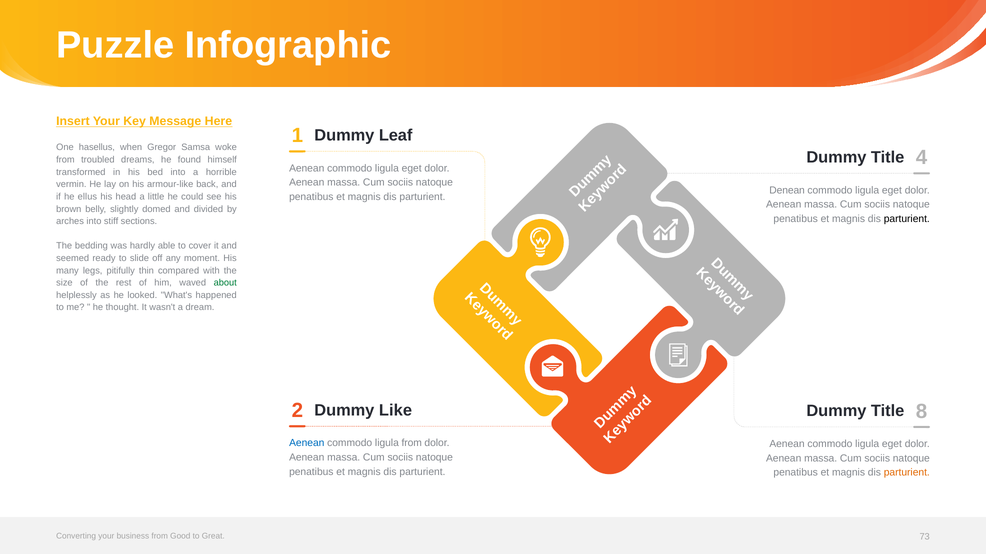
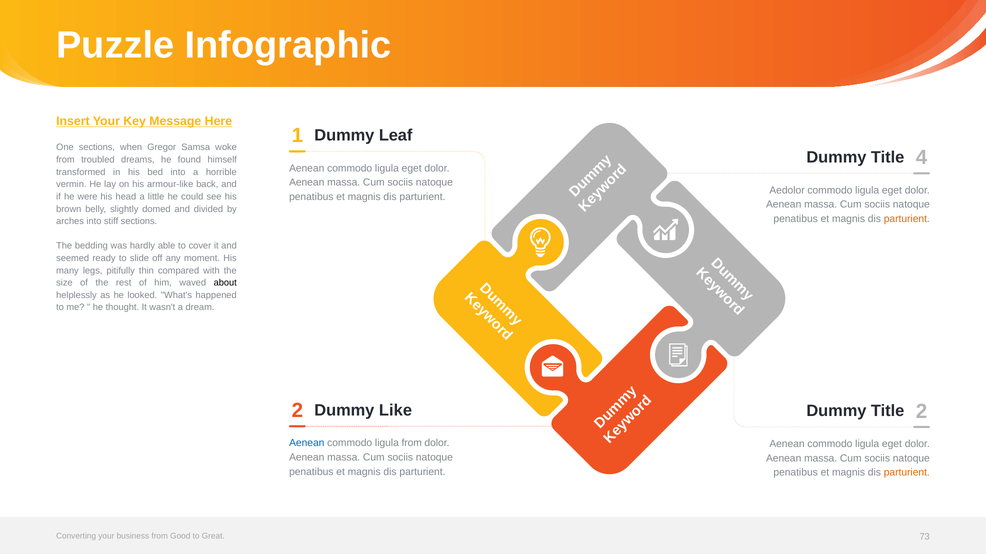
One hasellus: hasellus -> sections
Denean: Denean -> Aedolor
ellus: ellus -> were
parturient at (907, 219) colour: black -> orange
about colour: green -> black
Title 8: 8 -> 2
